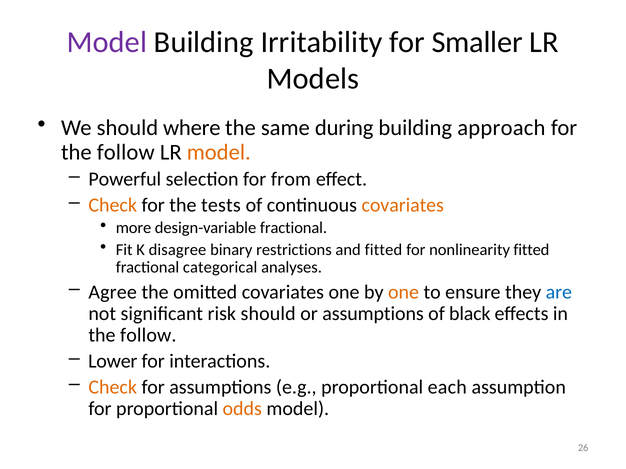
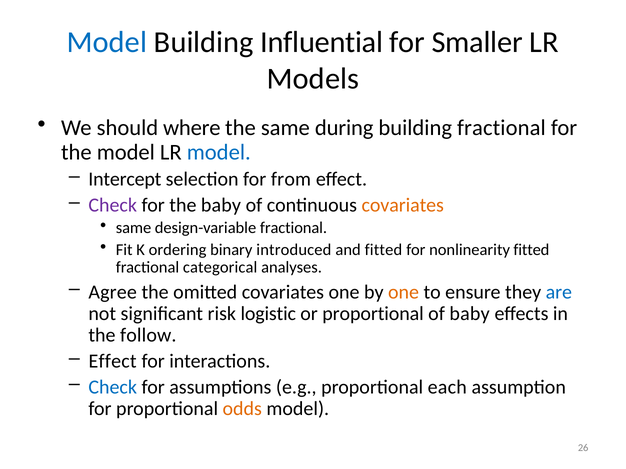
Model at (107, 42) colour: purple -> blue
Irritability: Irritability -> Influential
building approach: approach -> fractional
follow at (126, 152): follow -> model
model at (219, 152) colour: orange -> blue
Powerful: Powerful -> Intercept
Check at (113, 205) colour: orange -> purple
the tests: tests -> baby
more at (134, 228): more -> same
disagree: disagree -> ordering
restrictions: restrictions -> introduced
risk should: should -> logistic
or assumptions: assumptions -> proportional
of black: black -> baby
Lower at (113, 361): Lower -> Effect
Check at (113, 387) colour: orange -> blue
